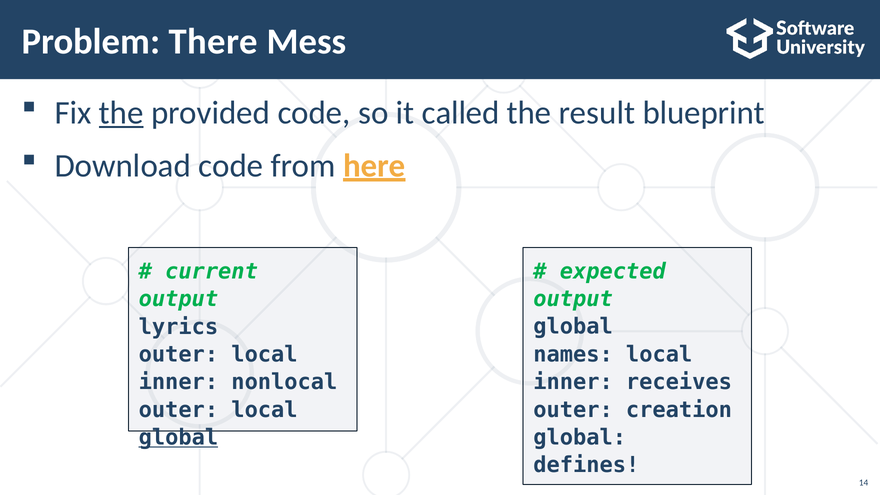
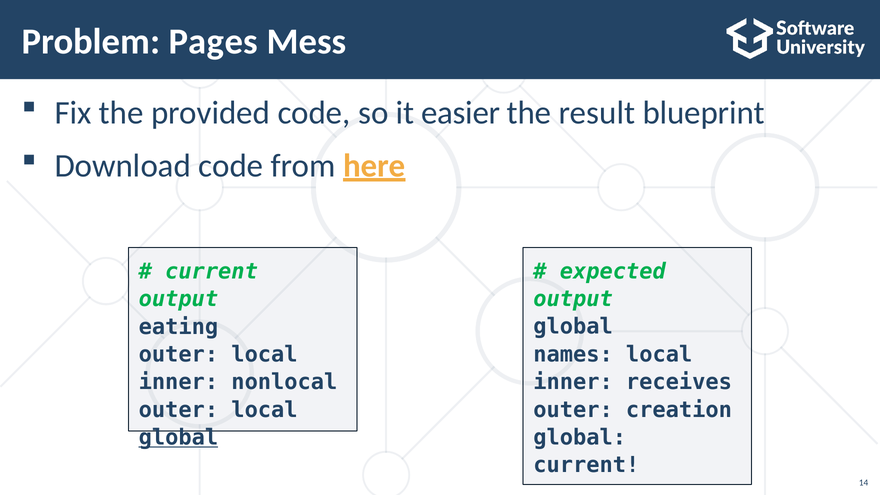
There: There -> Pages
the at (121, 113) underline: present -> none
called: called -> easier
lyrics: lyrics -> eating
defines at (586, 465): defines -> current
